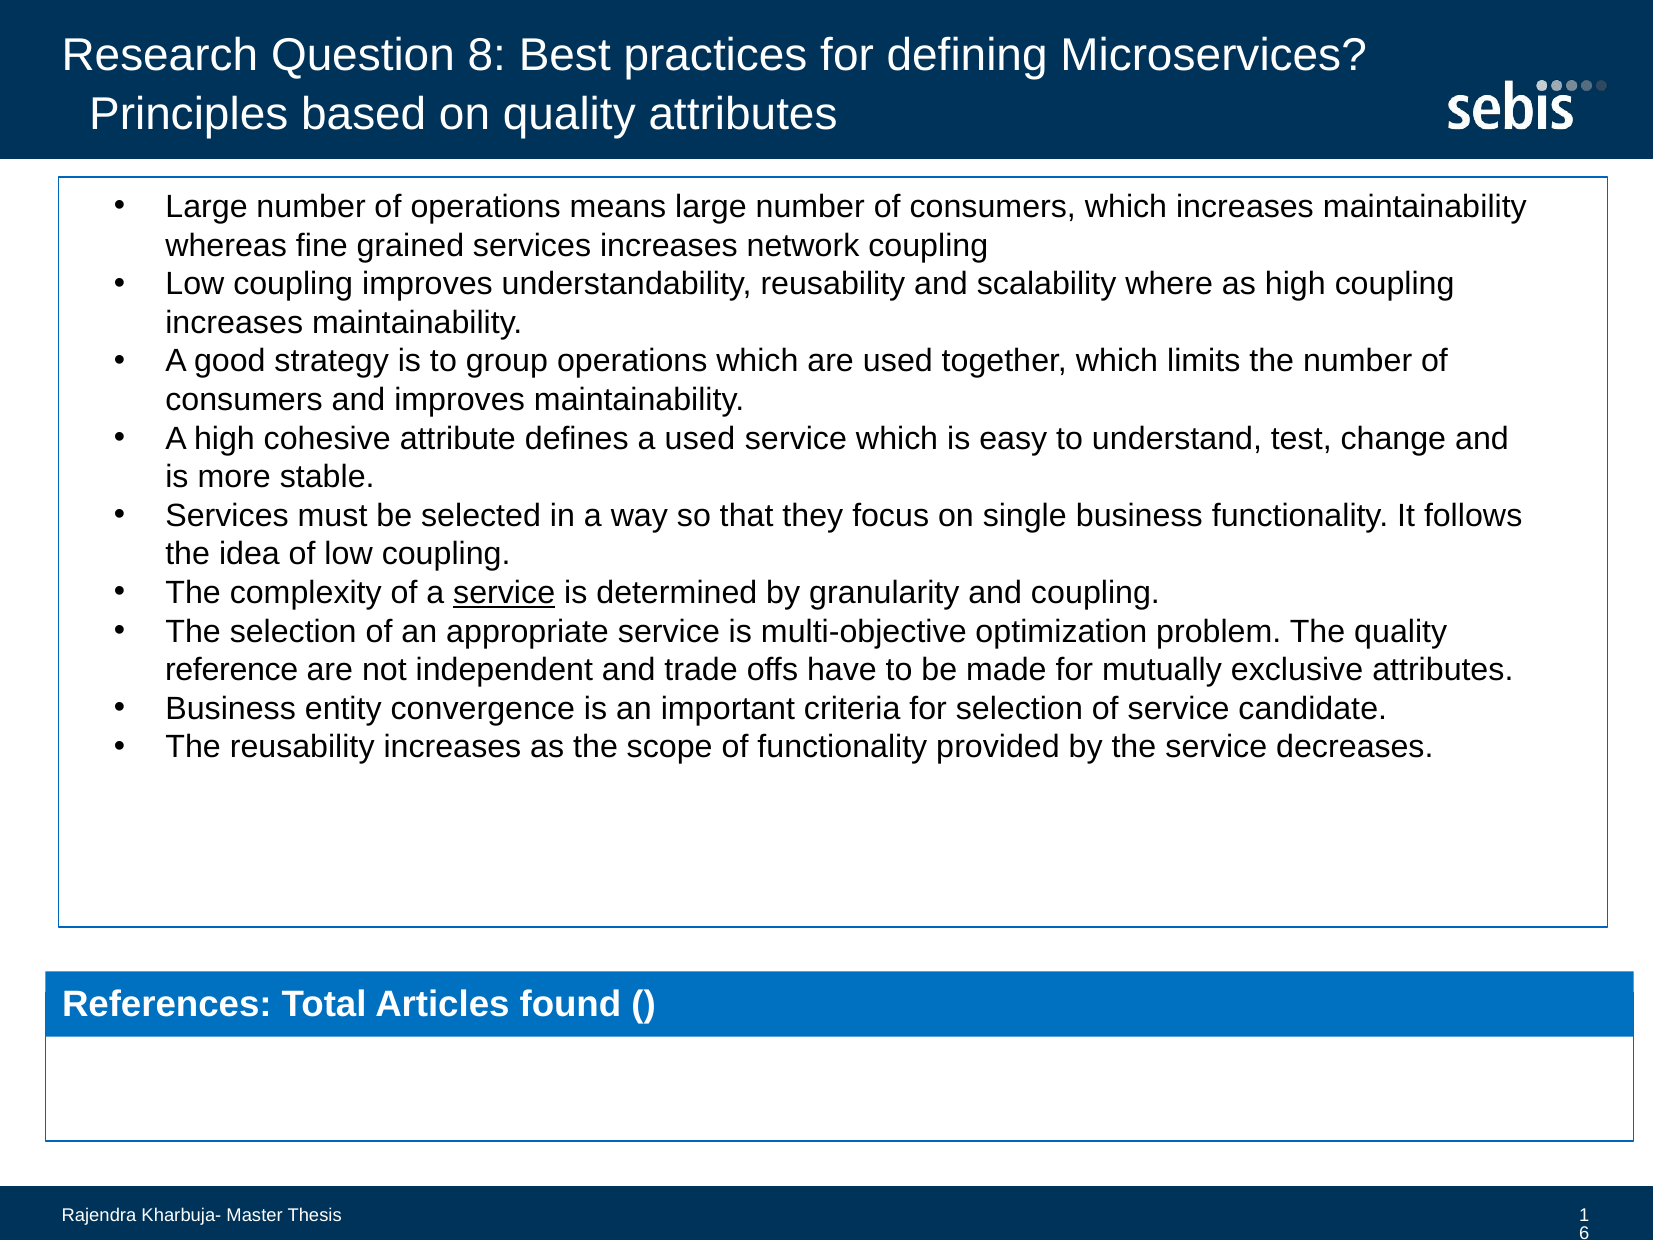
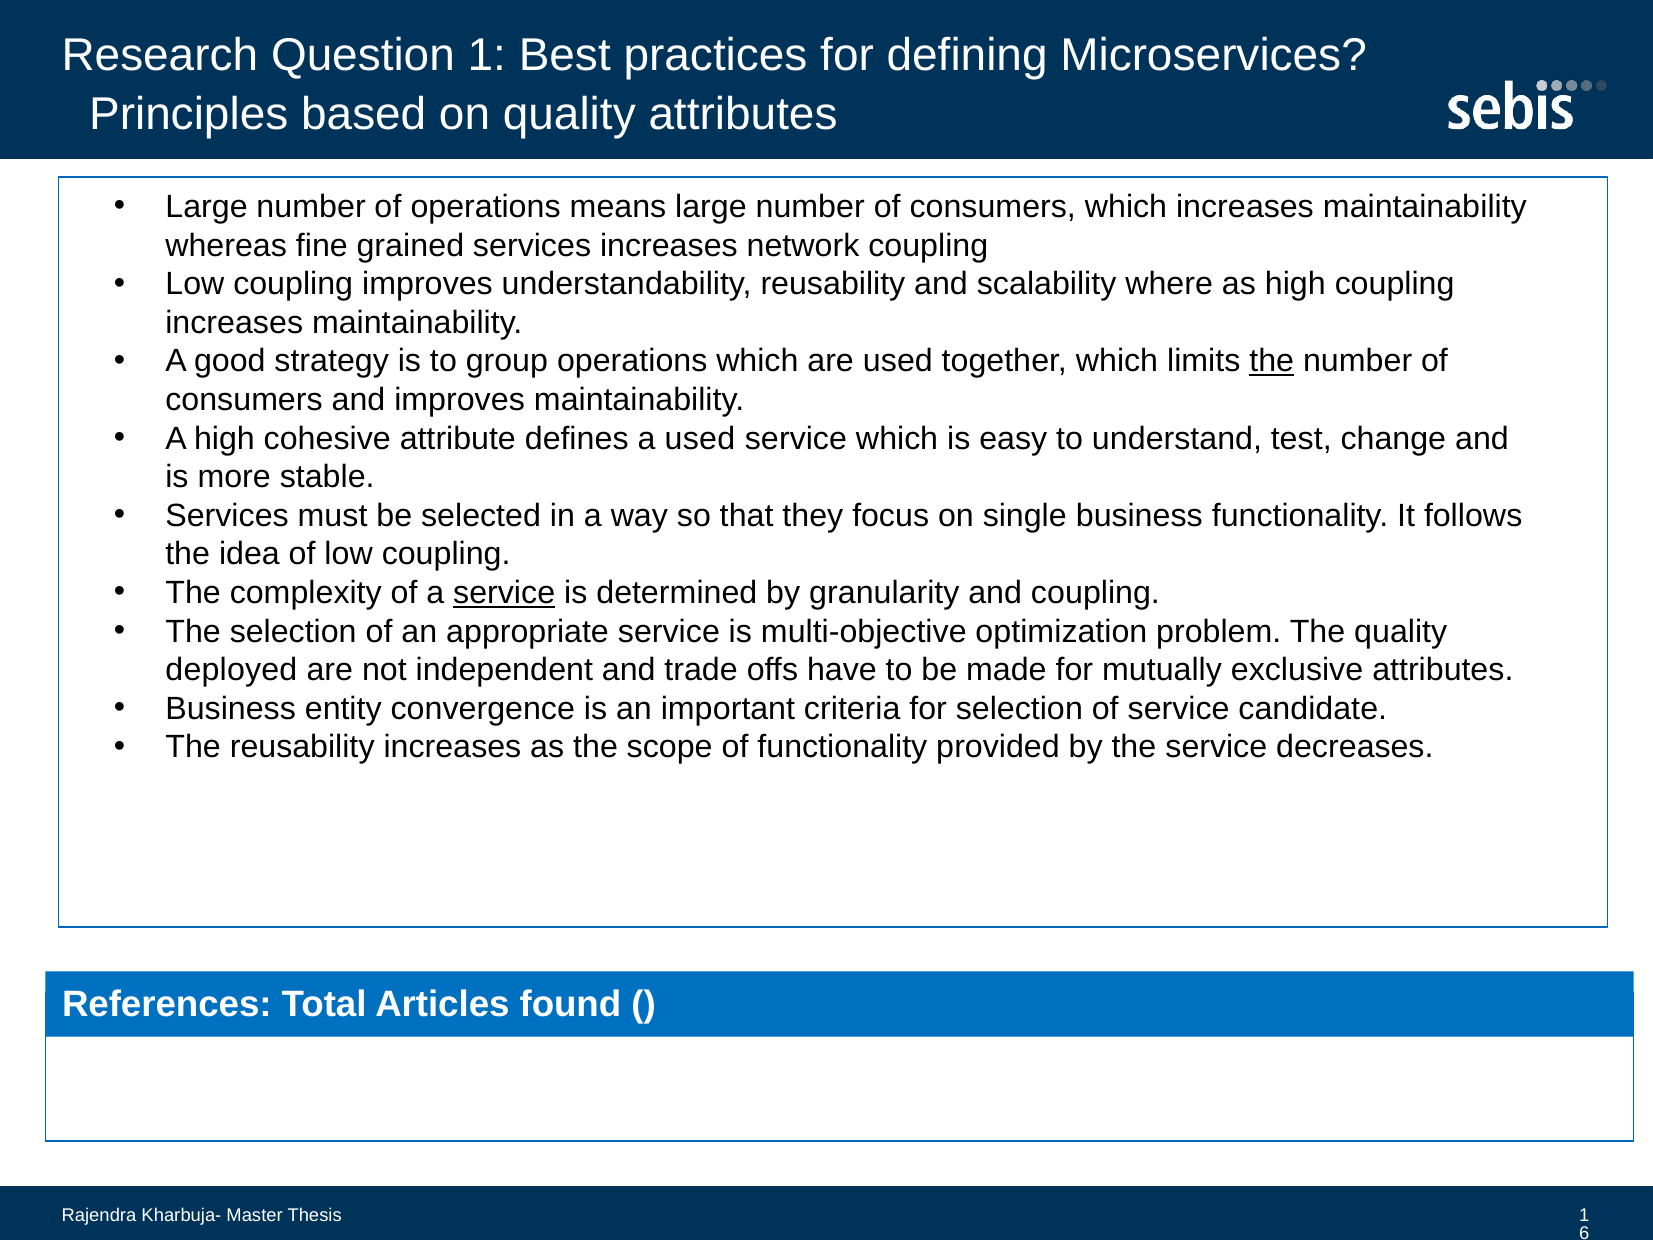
Question 8: 8 -> 1
the at (1272, 361) underline: none -> present
reference: reference -> deployed
